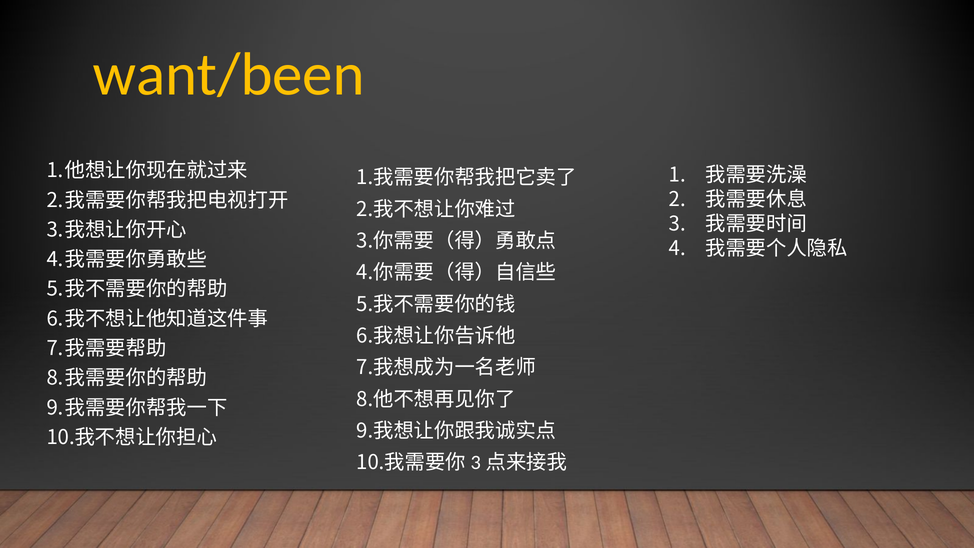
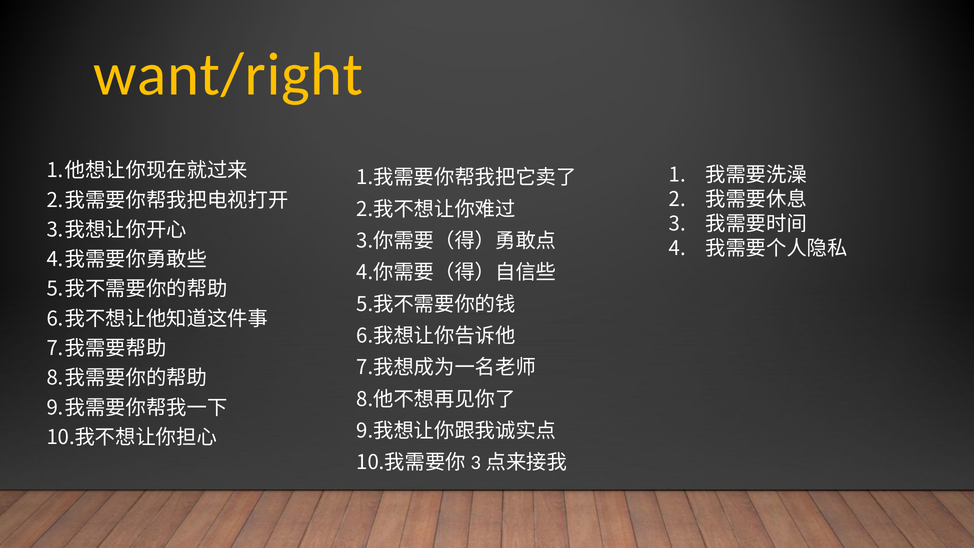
want/been: want/been -> want/right
